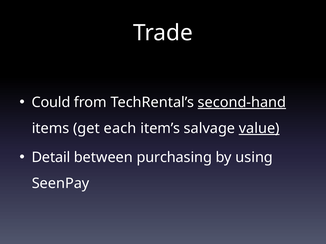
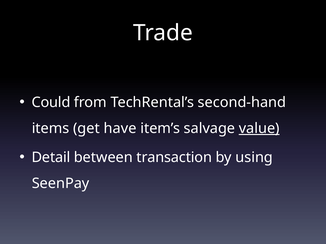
second-hand underline: present -> none
each: each -> have
purchasing: purchasing -> transaction
